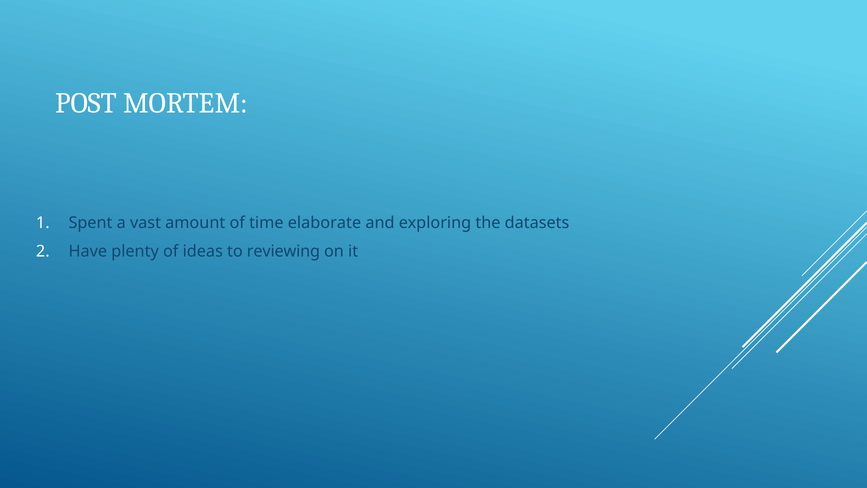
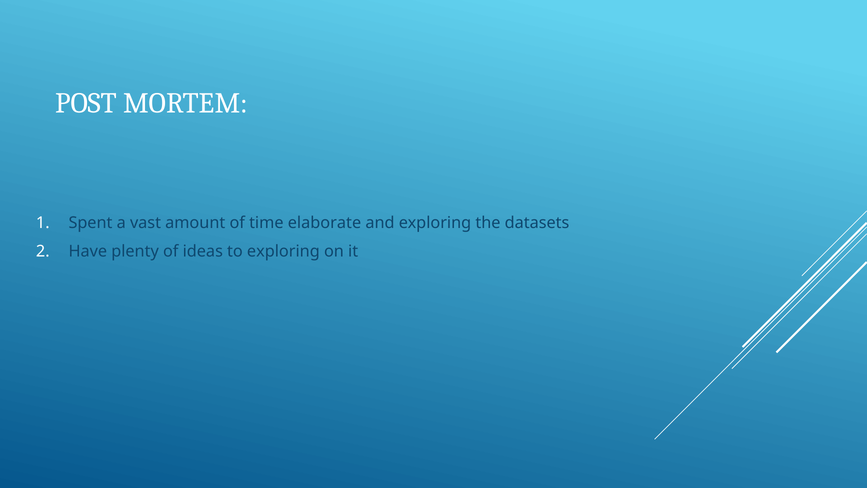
to reviewing: reviewing -> exploring
